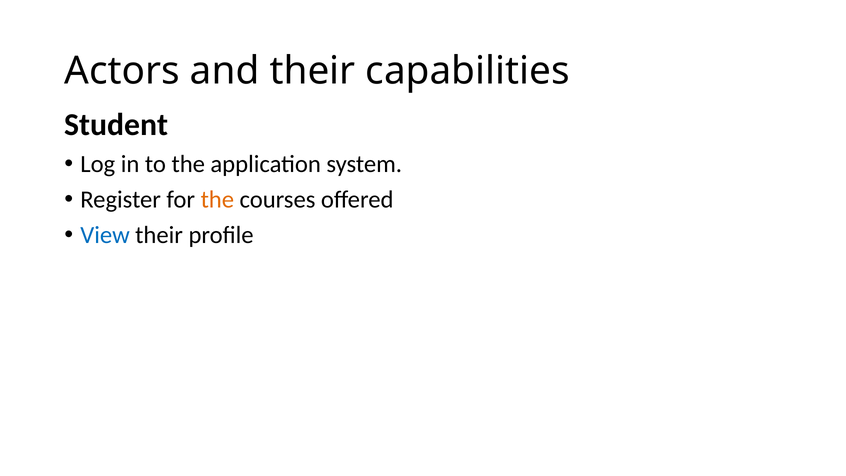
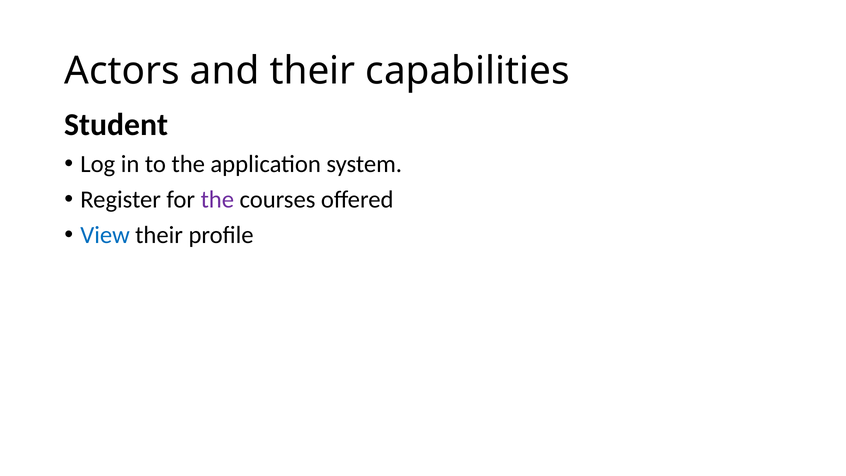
the at (217, 199) colour: orange -> purple
